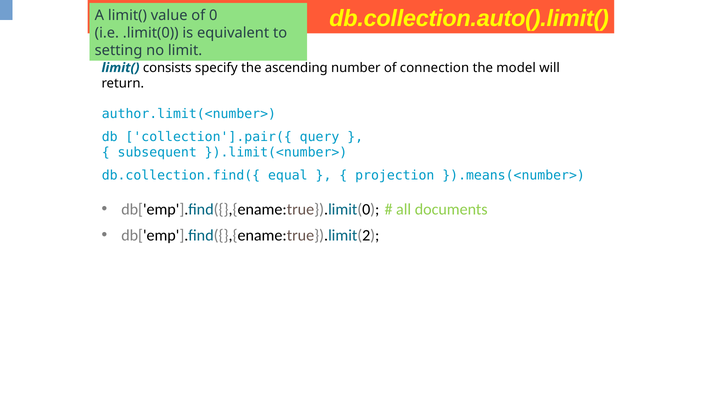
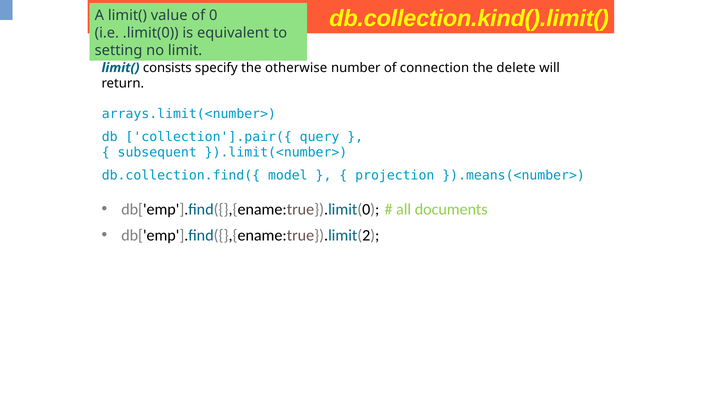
db.collection.auto().limit(: db.collection.auto().limit( -> db.collection.kind().limit(
ascending: ascending -> otherwise
model: model -> delete
author.limit(<number>: author.limit(<number> -> arrays.limit(<number>
equal: equal -> model
